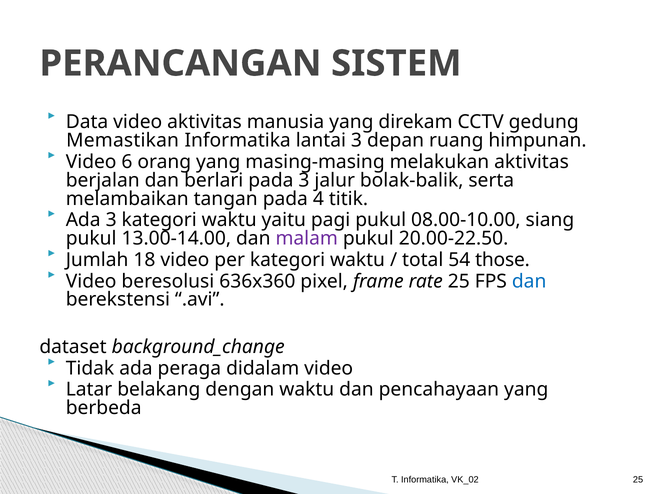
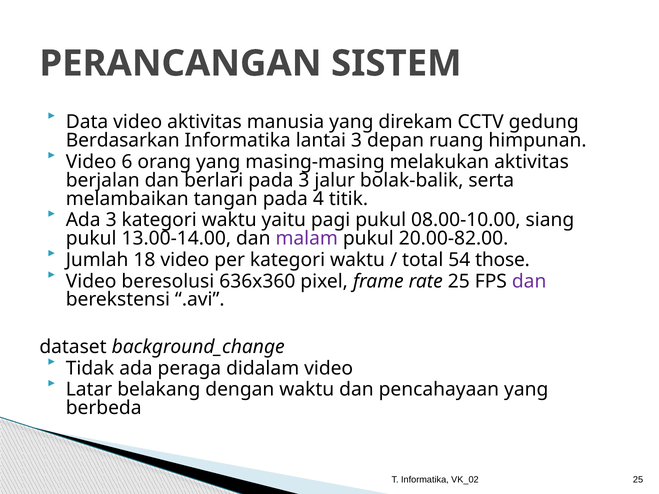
Memastikan: Memastikan -> Berdasarkan
20.00-22.50: 20.00-22.50 -> 20.00-82.00
dan at (529, 281) colour: blue -> purple
